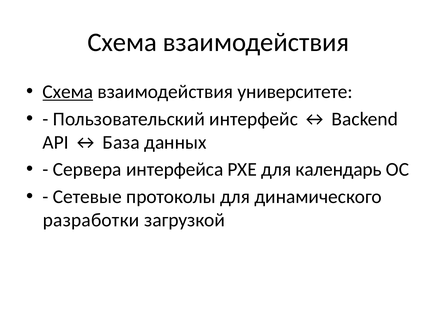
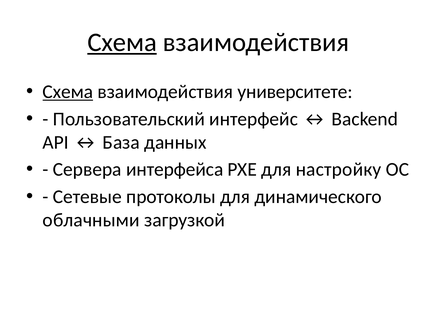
Схема at (122, 42) underline: none -> present
календарь: календарь -> настройку
разработки: разработки -> облачными
